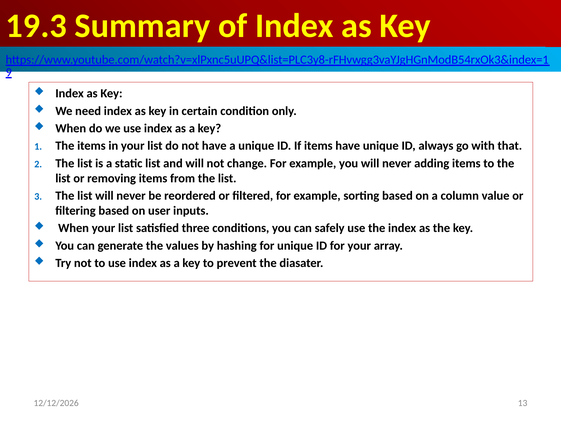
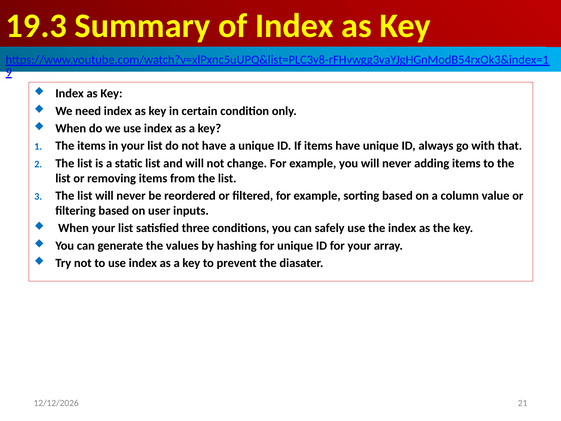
13: 13 -> 21
